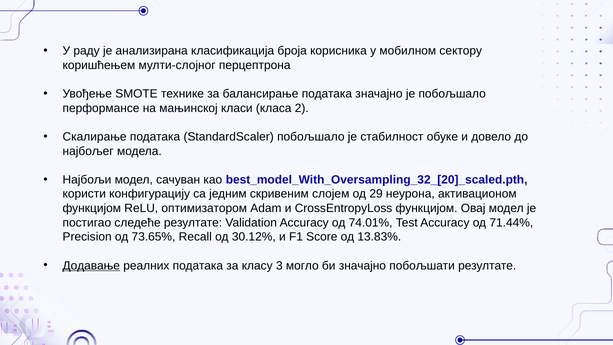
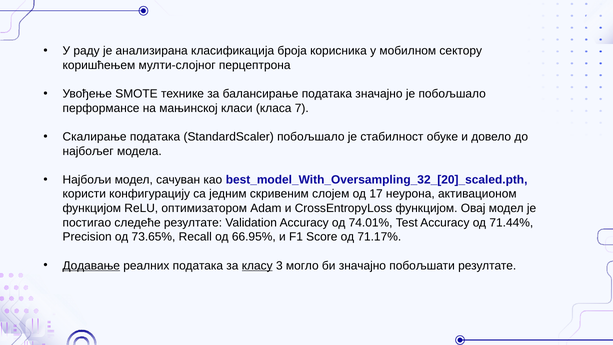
2: 2 -> 7
29: 29 -> 17
30.12%: 30.12% -> 66.95%
13.83%: 13.83% -> 71.17%
класу underline: none -> present
